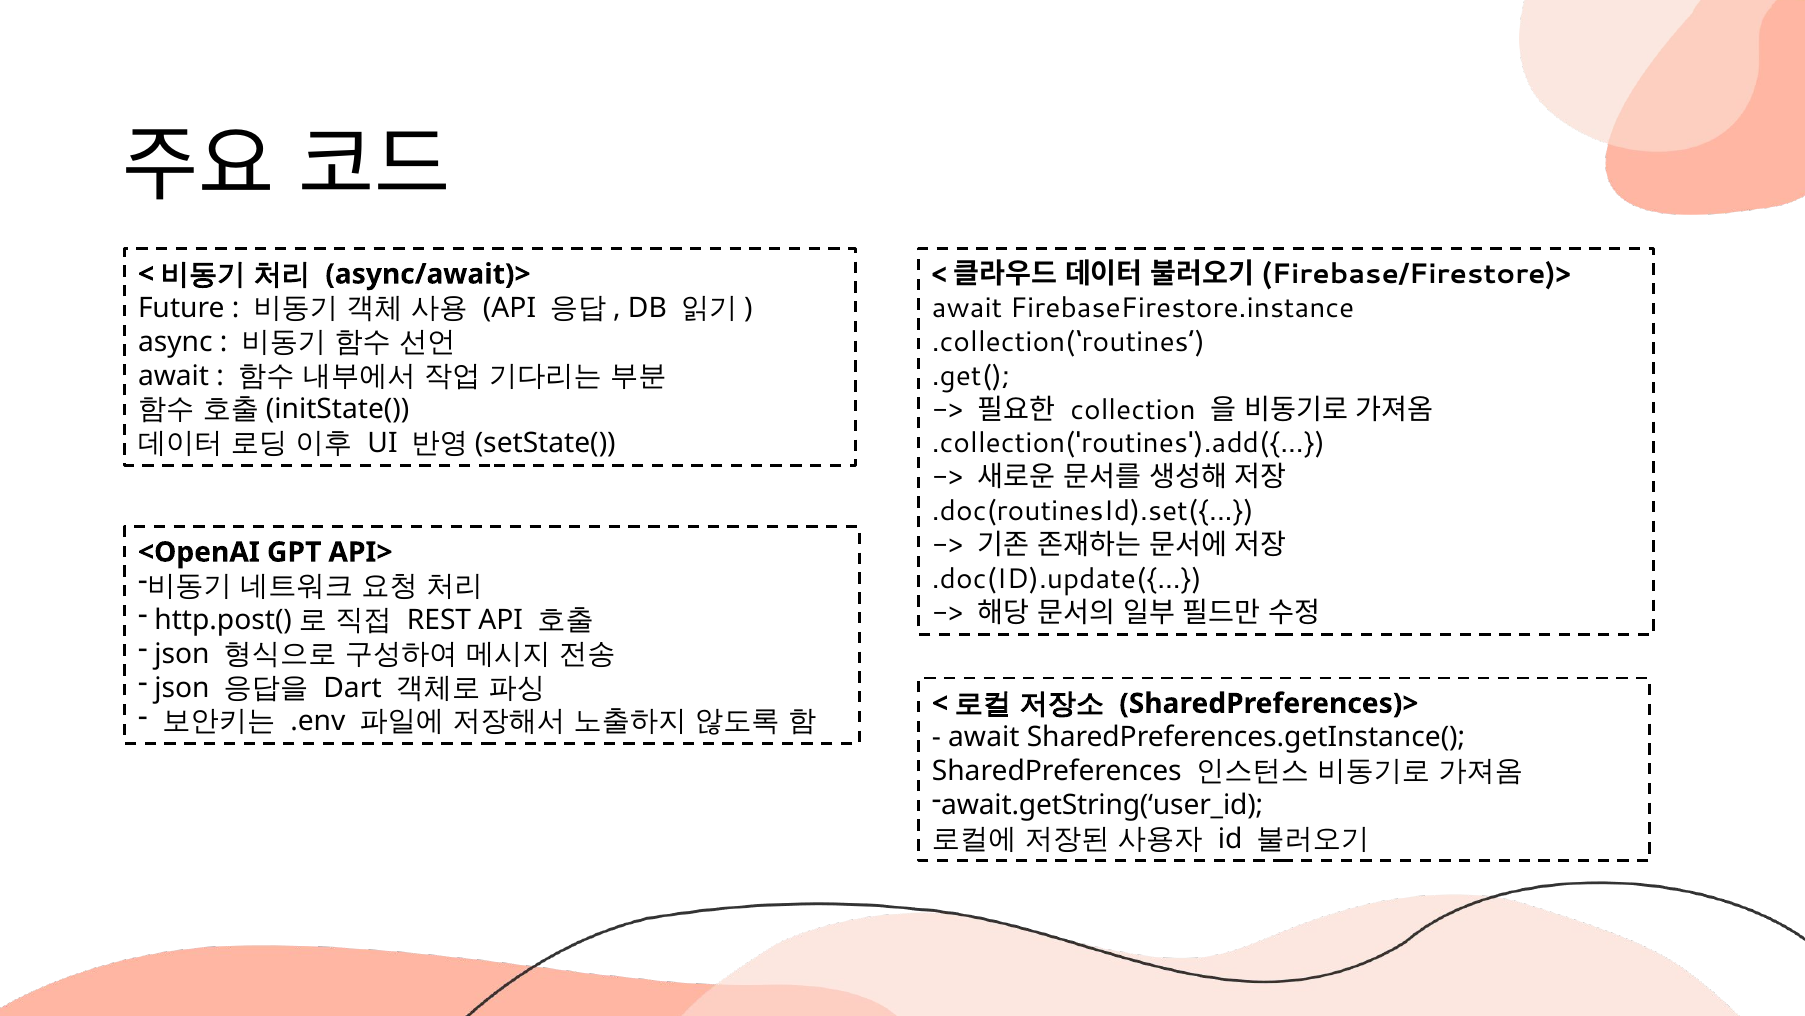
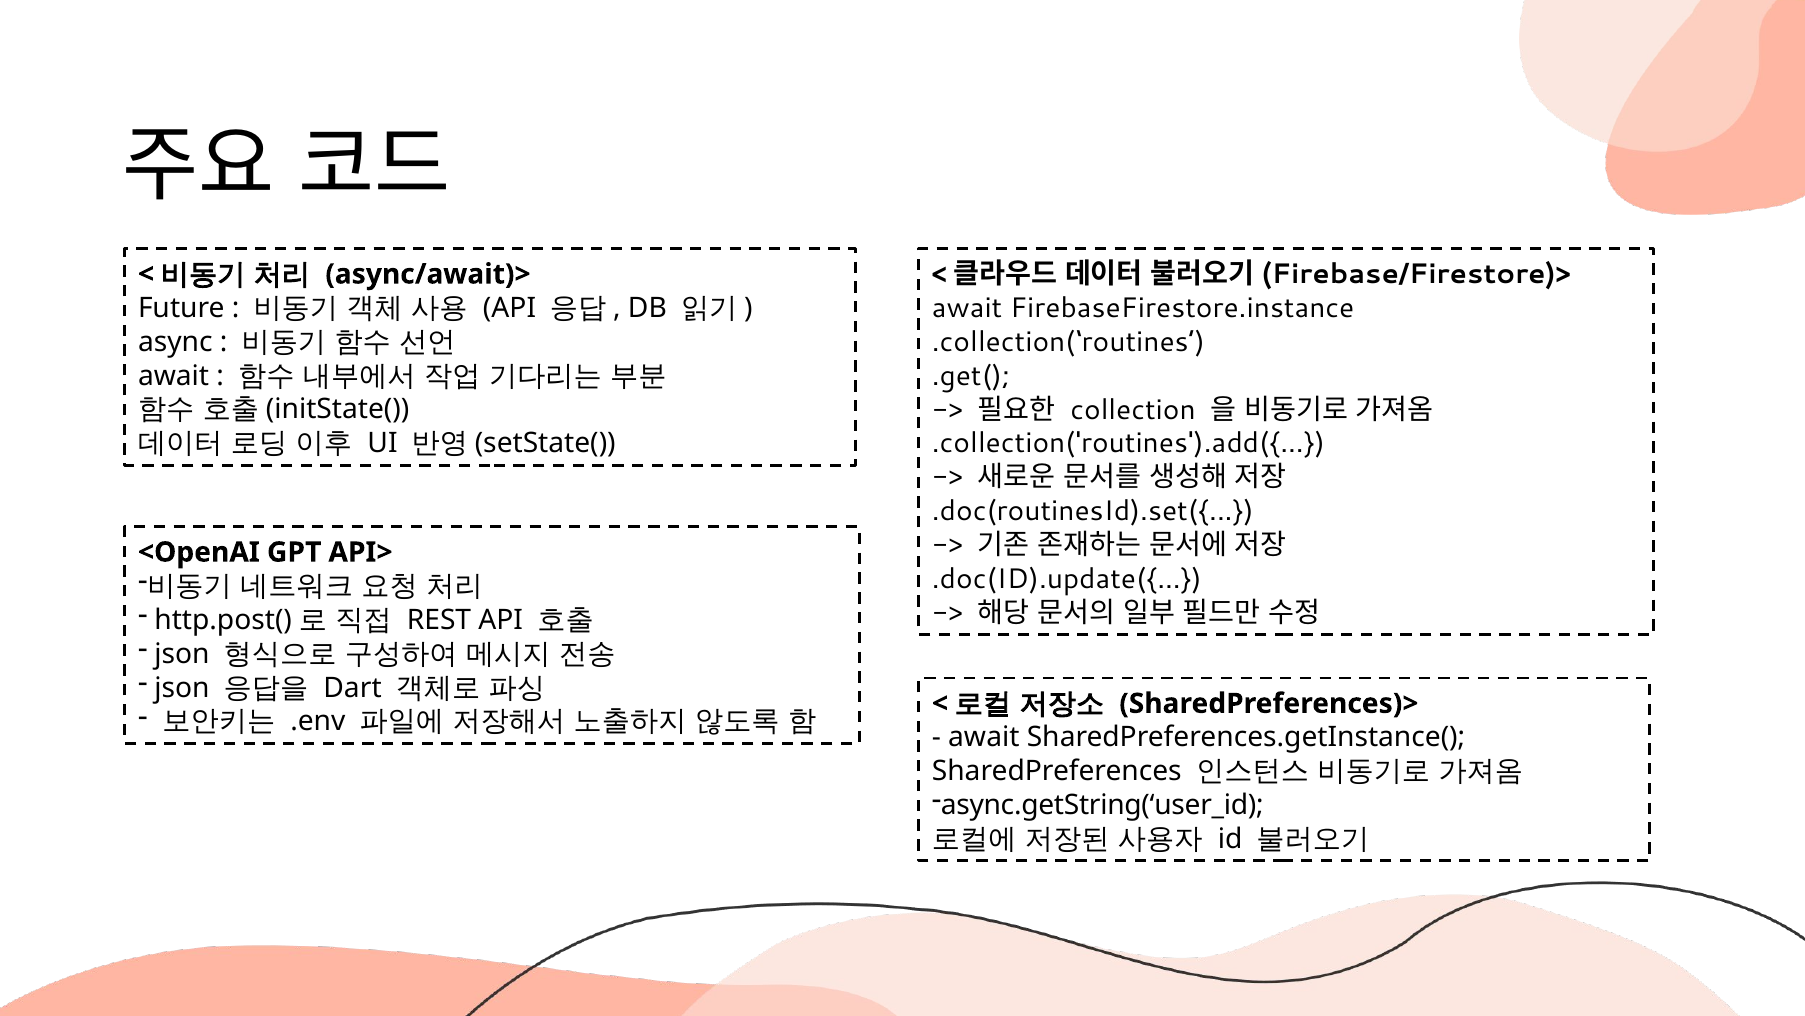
await.getString(‘user_id: await.getString(‘user_id -> async.getString(‘user_id
